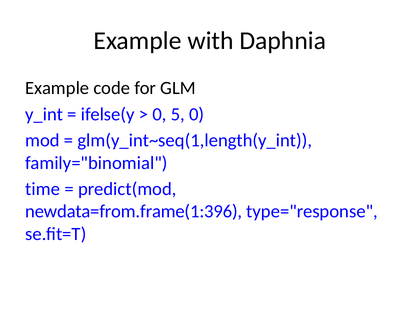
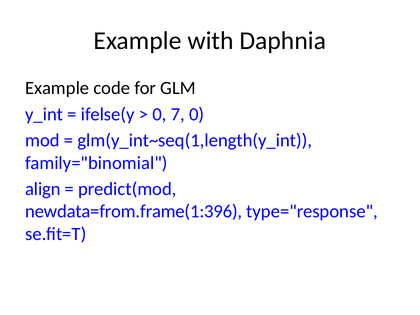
5: 5 -> 7
time: time -> align
